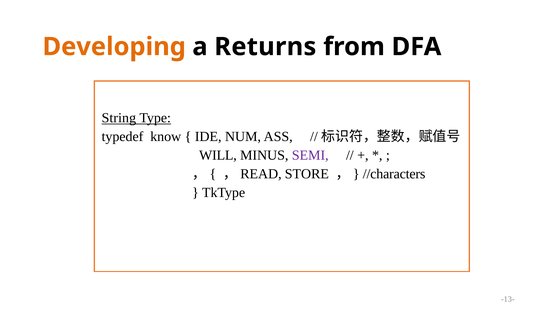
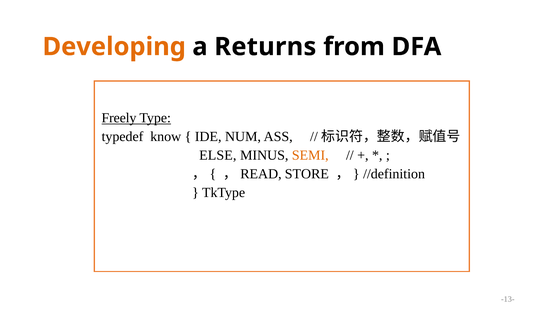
String: String -> Freely
WILL: WILL -> ELSE
SEMI colour: purple -> orange
//characters: //characters -> //definition
